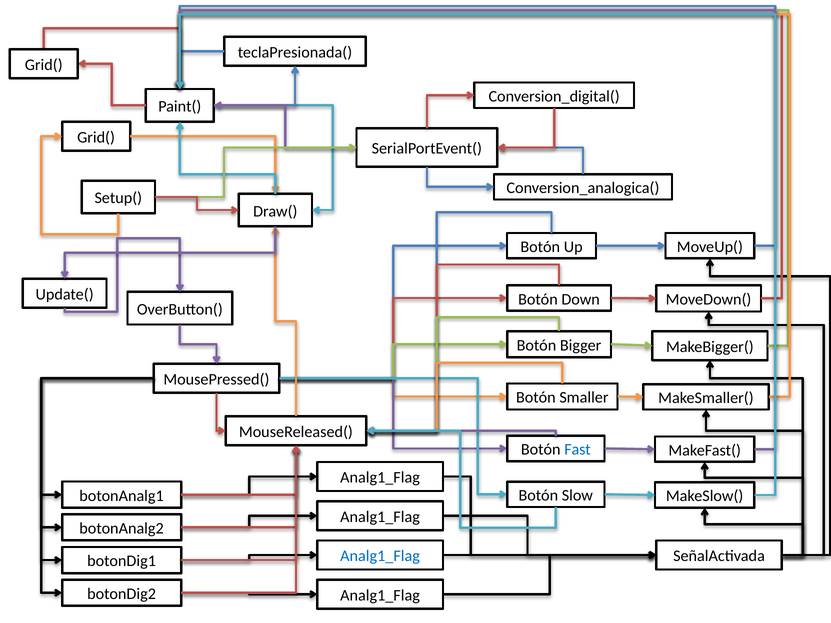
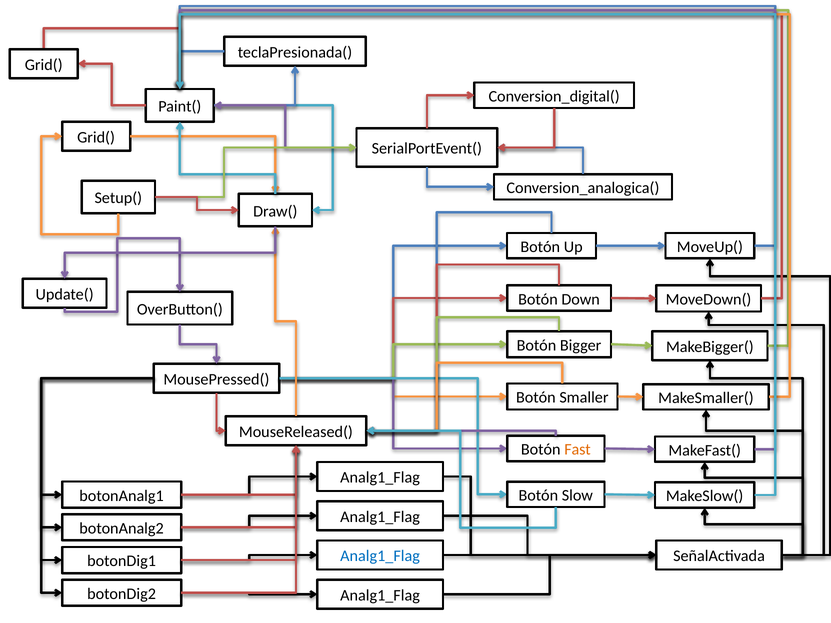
Fast colour: blue -> orange
